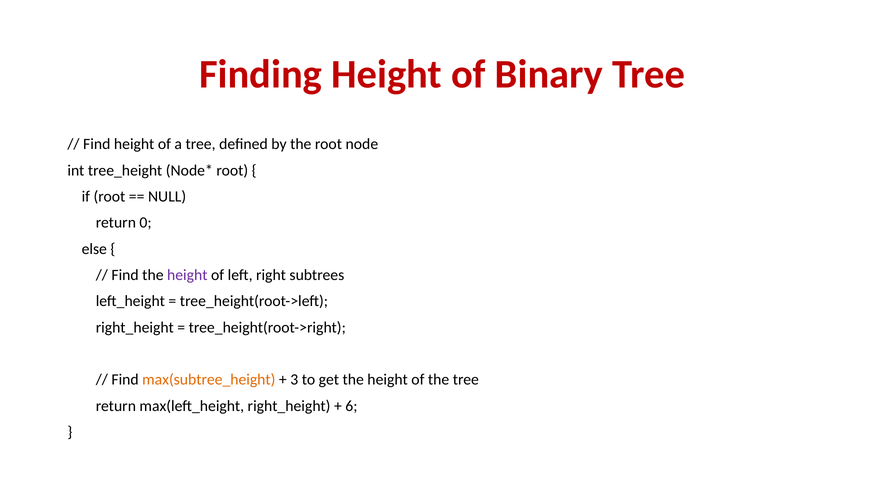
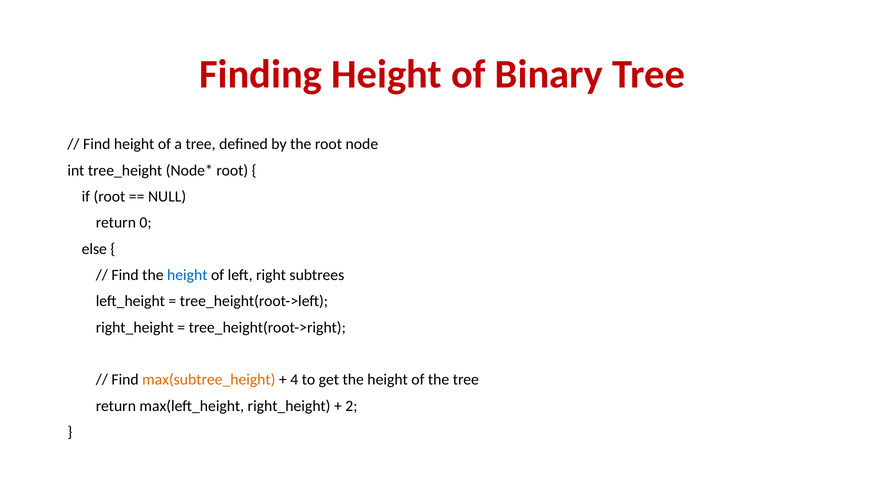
height at (187, 275) colour: purple -> blue
3: 3 -> 4
6: 6 -> 2
